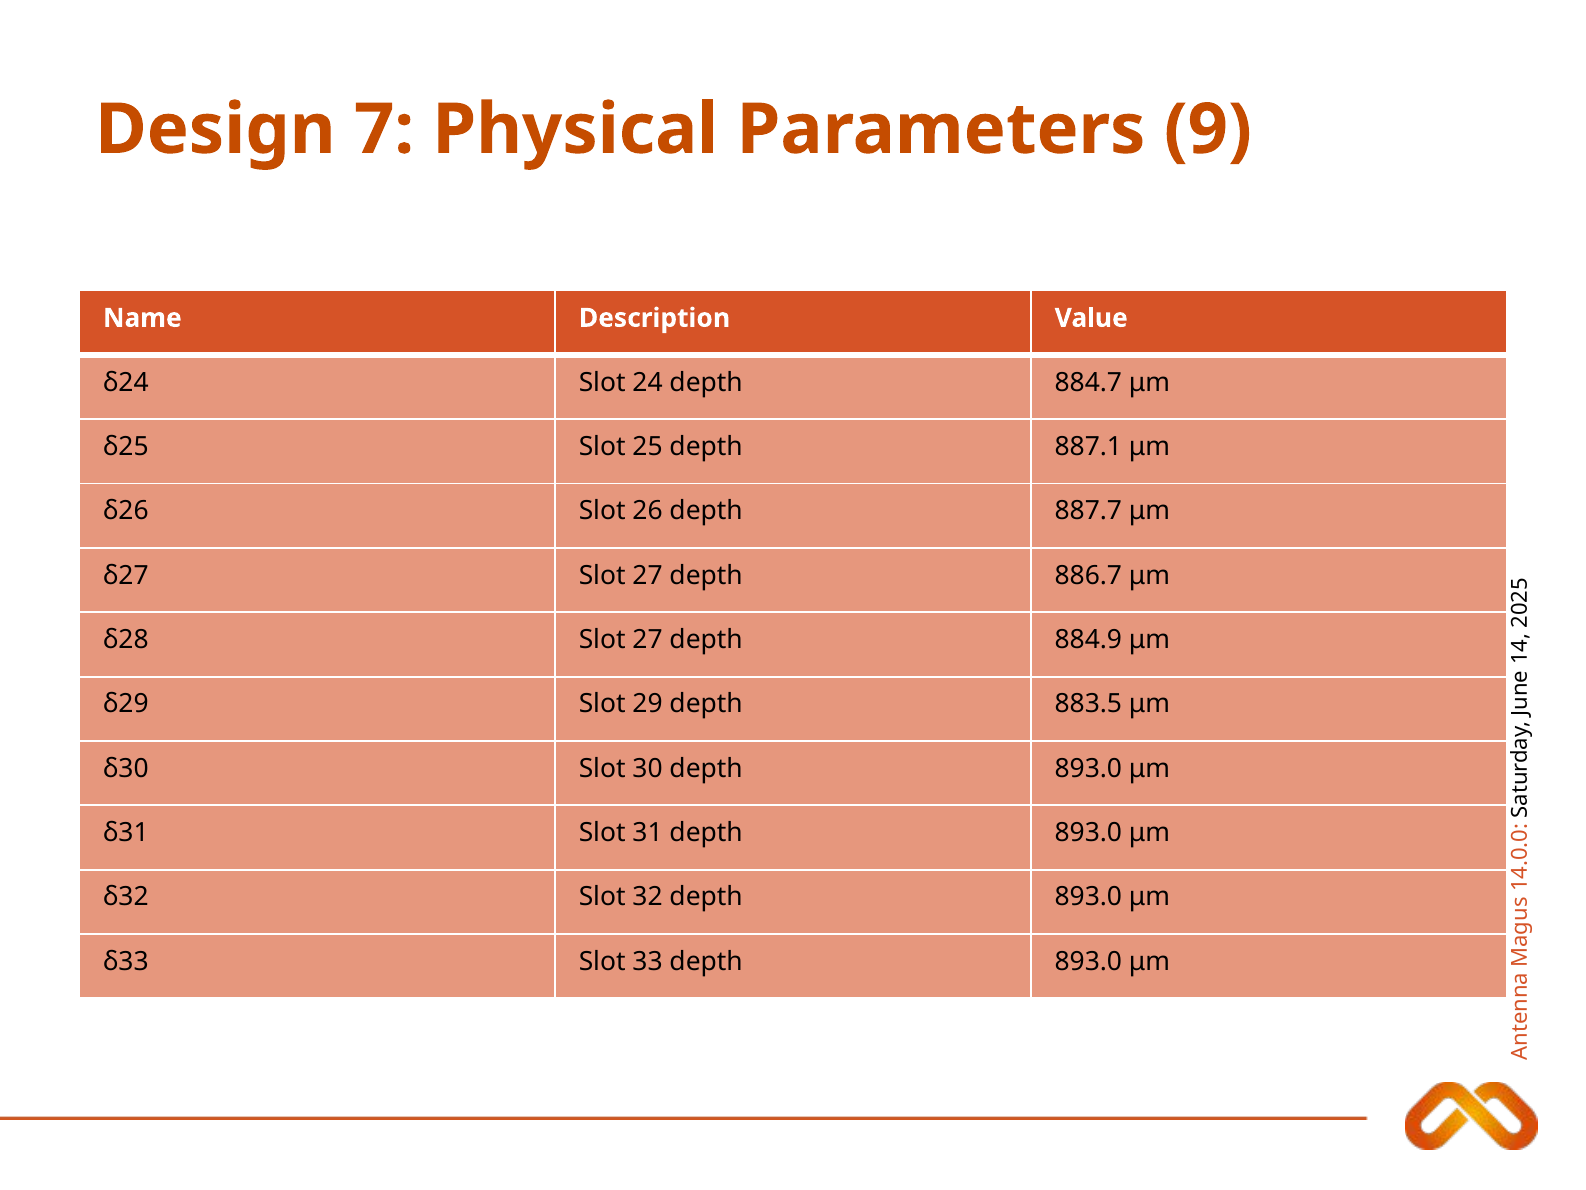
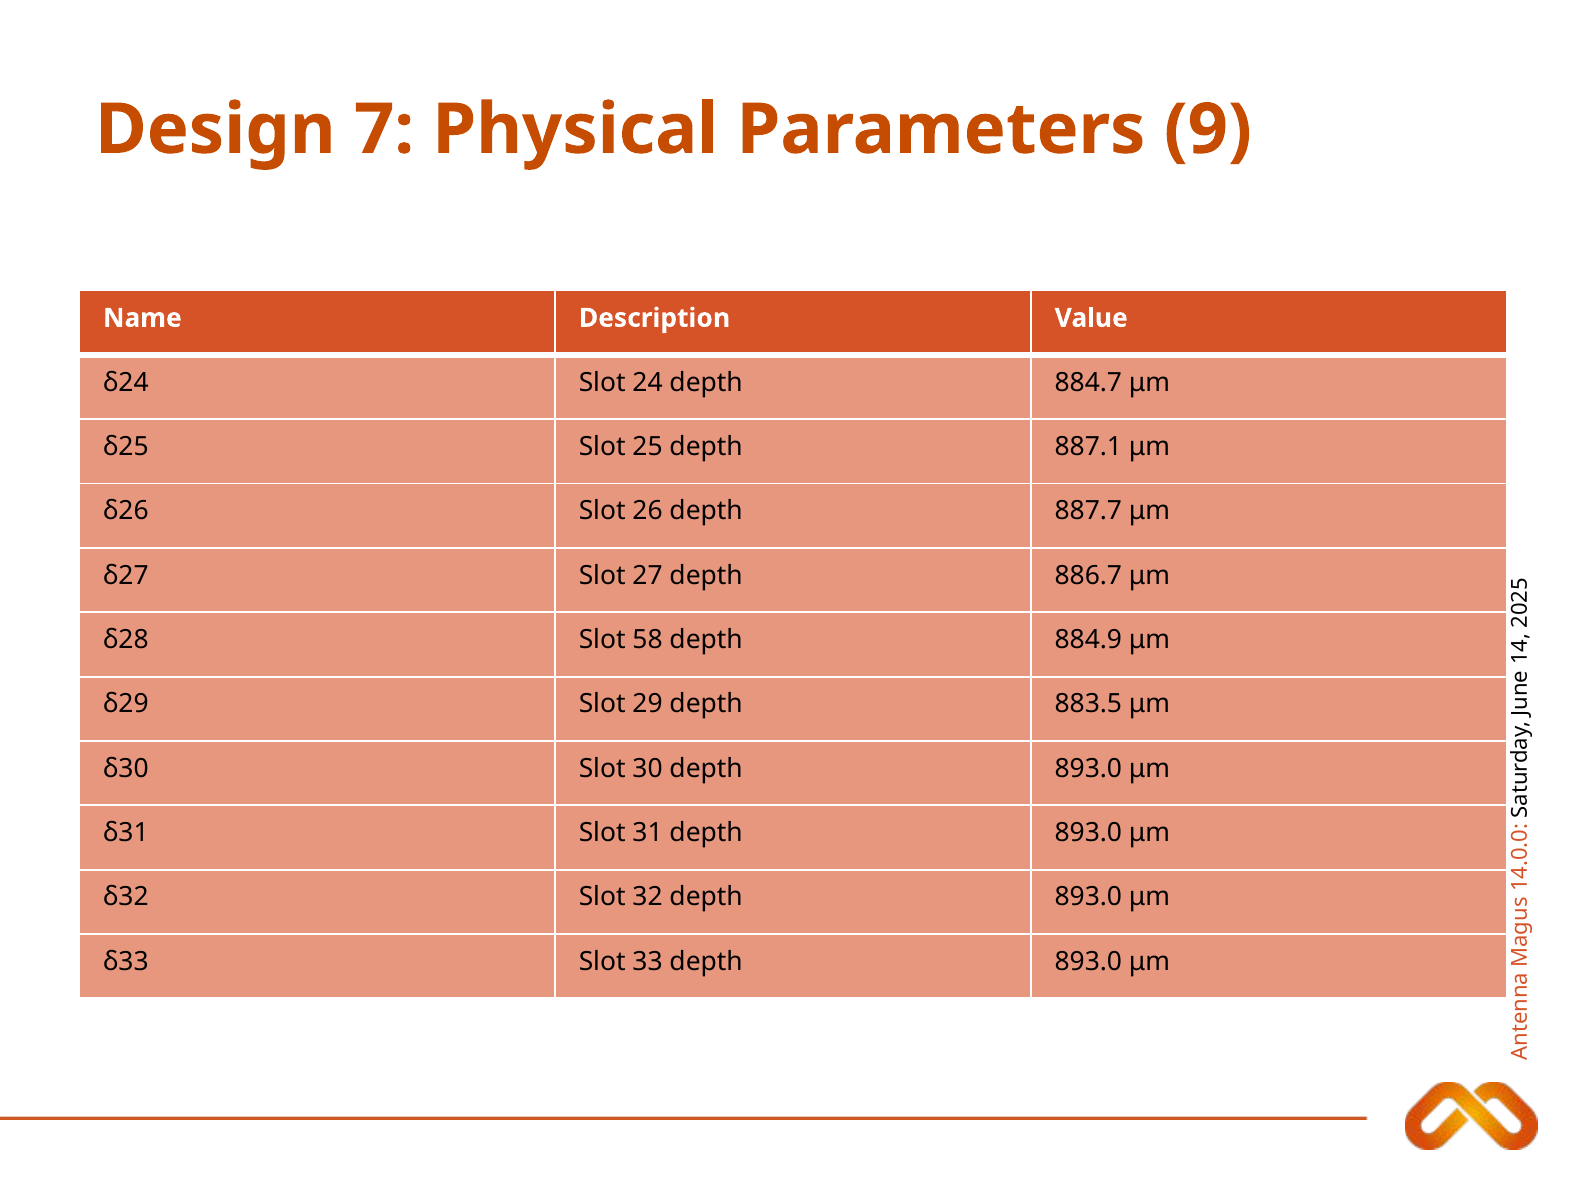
δ28 Slot 27: 27 -> 58
